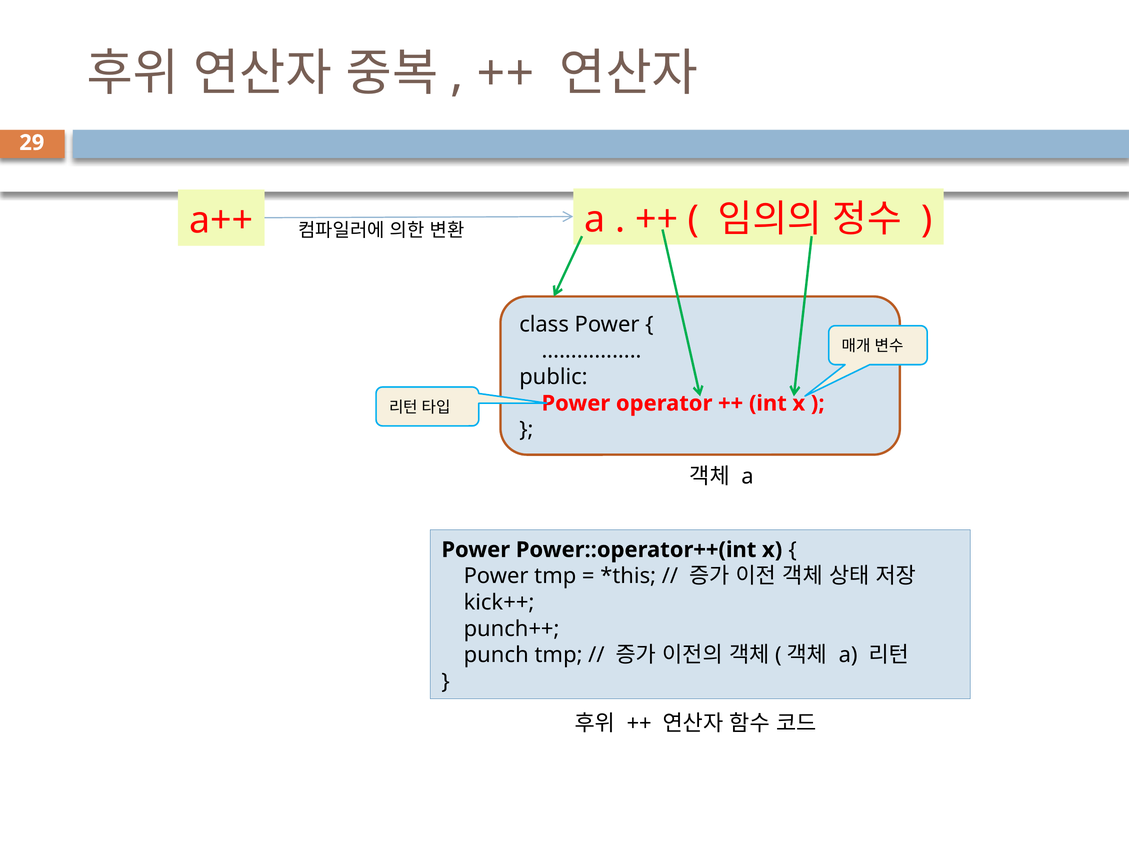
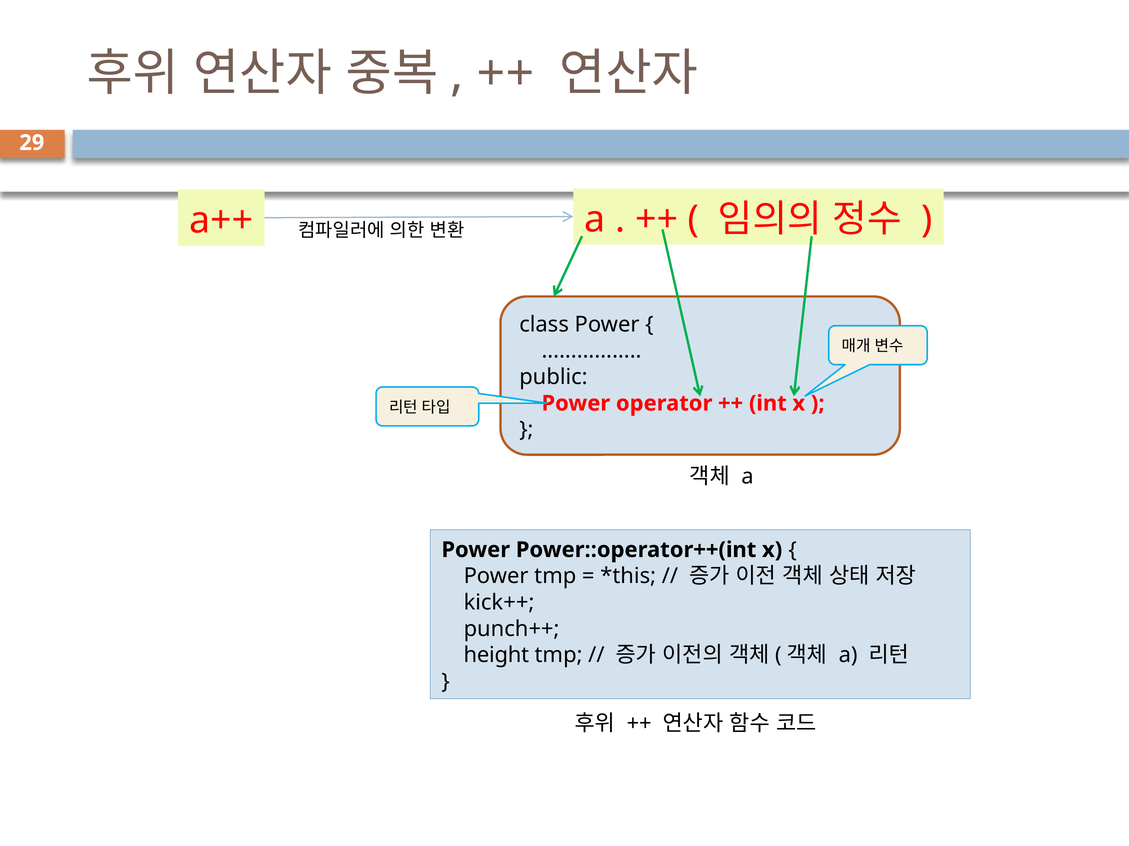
punch: punch -> height
